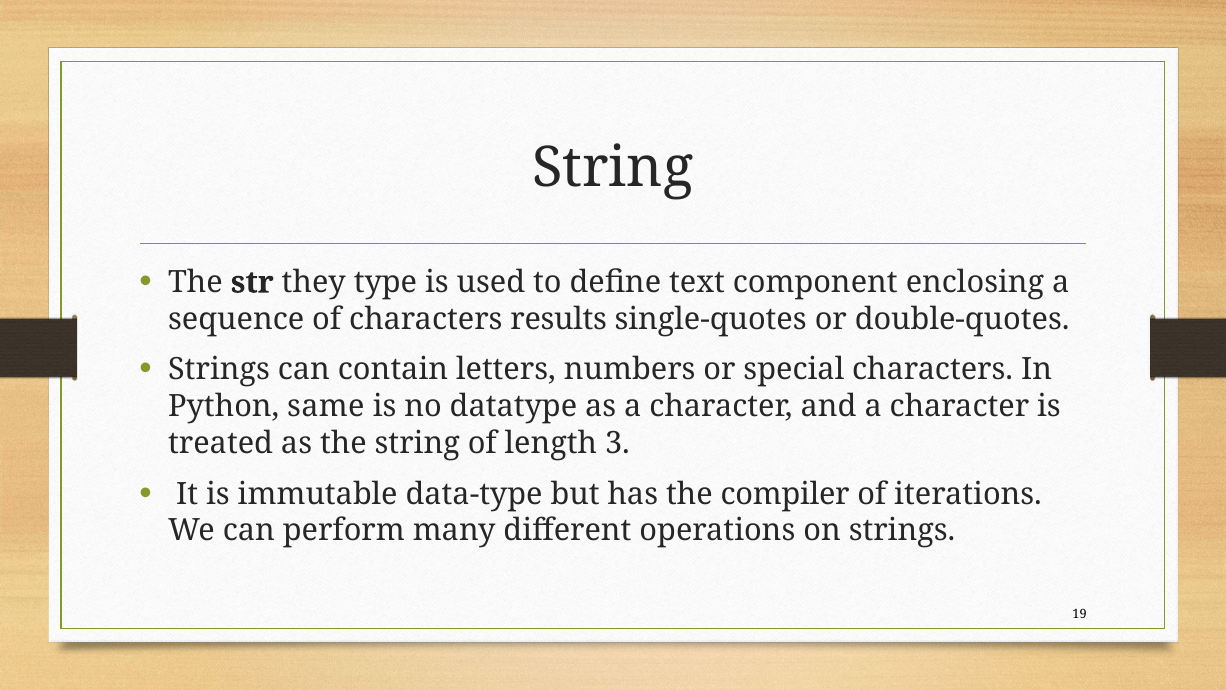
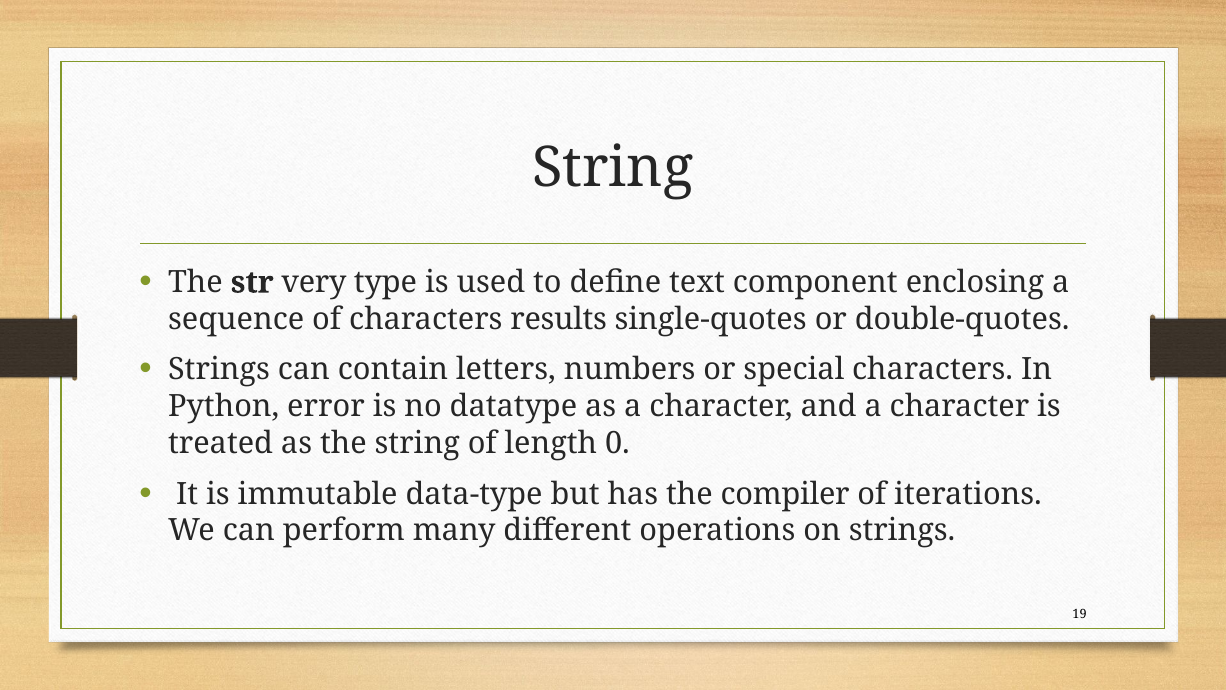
they: they -> very
same: same -> error
3: 3 -> 0
